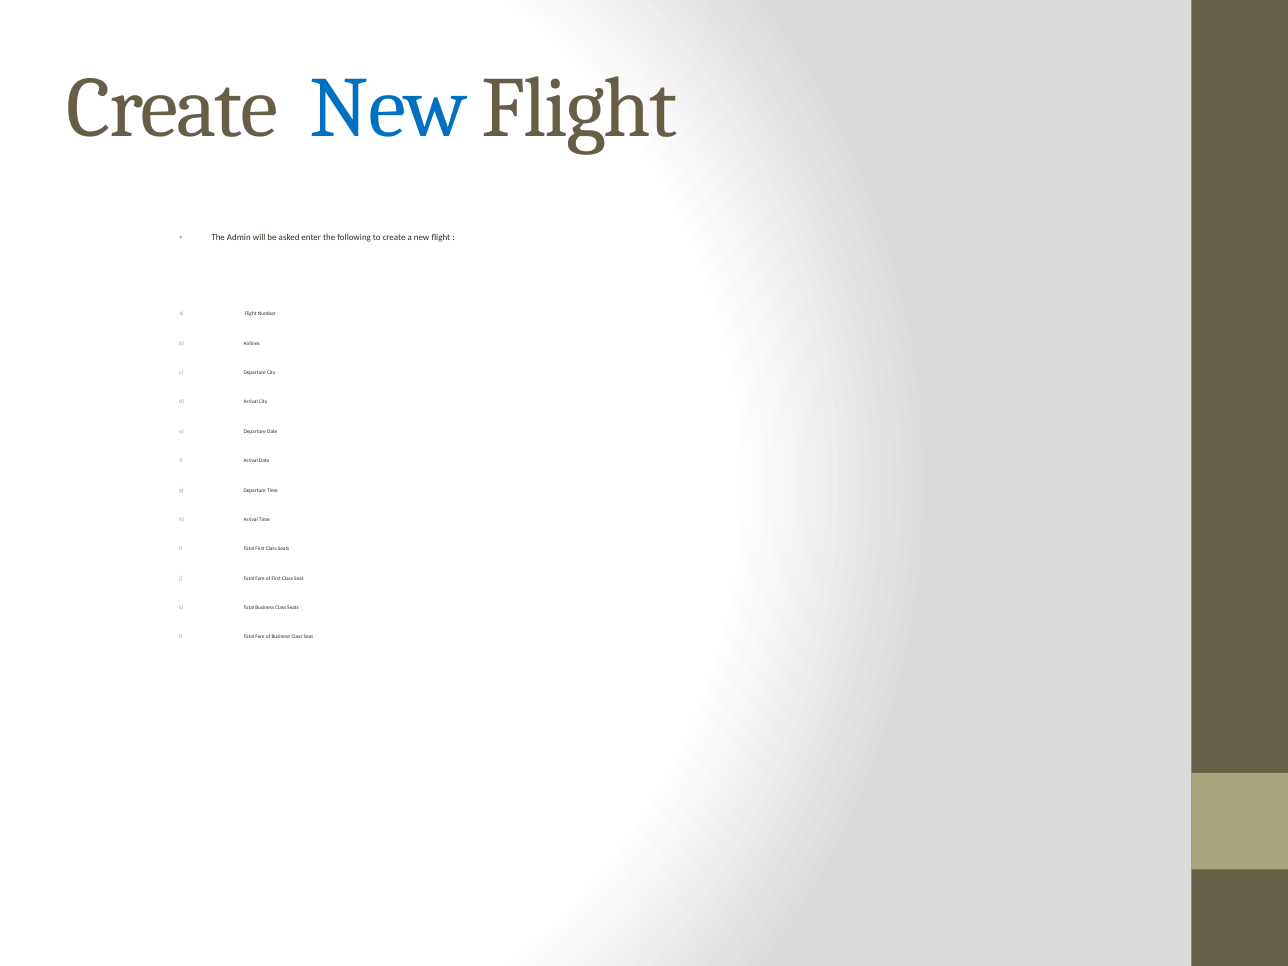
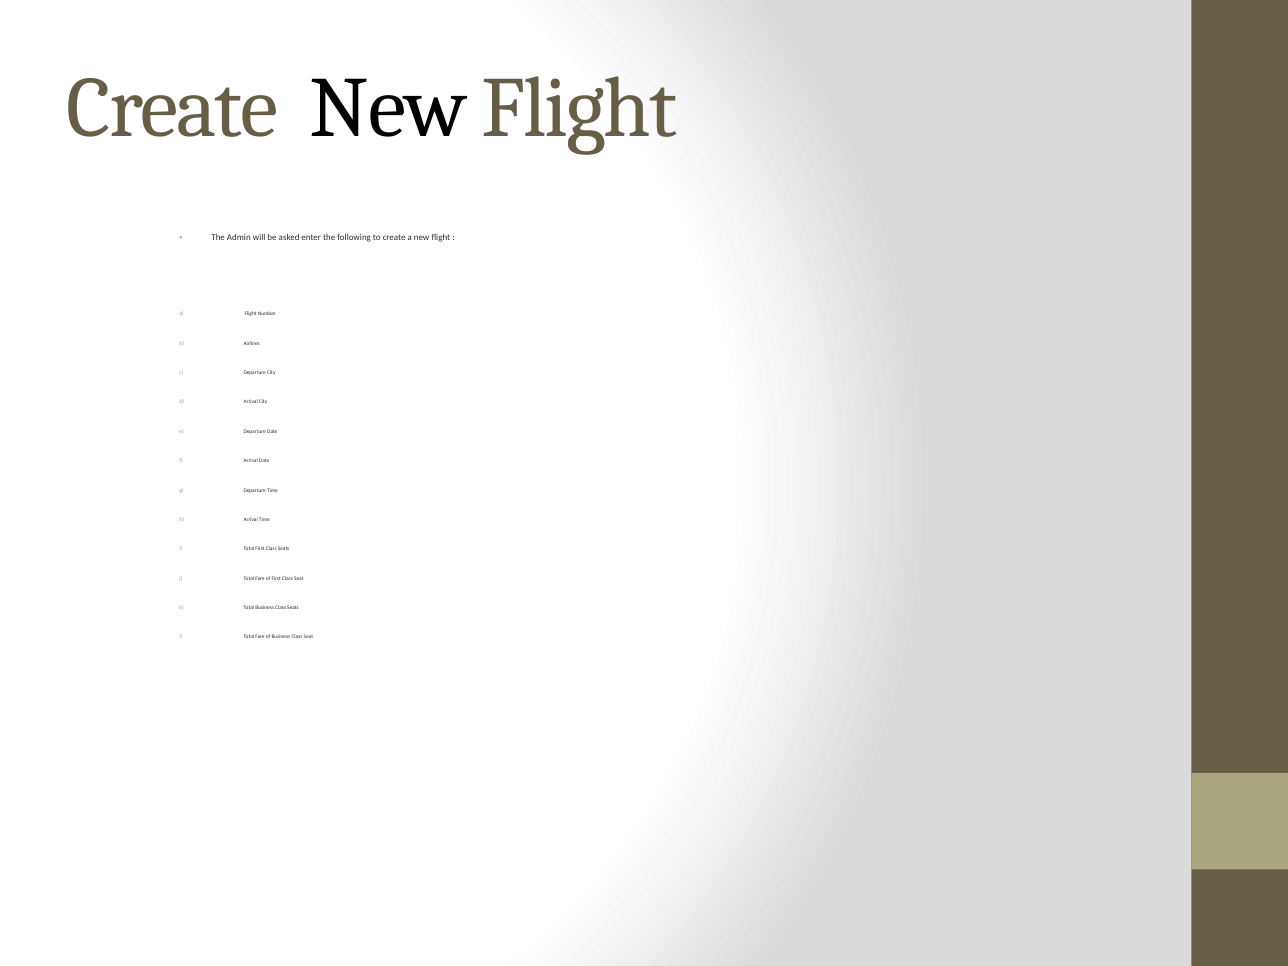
New at (389, 108) colour: blue -> black
